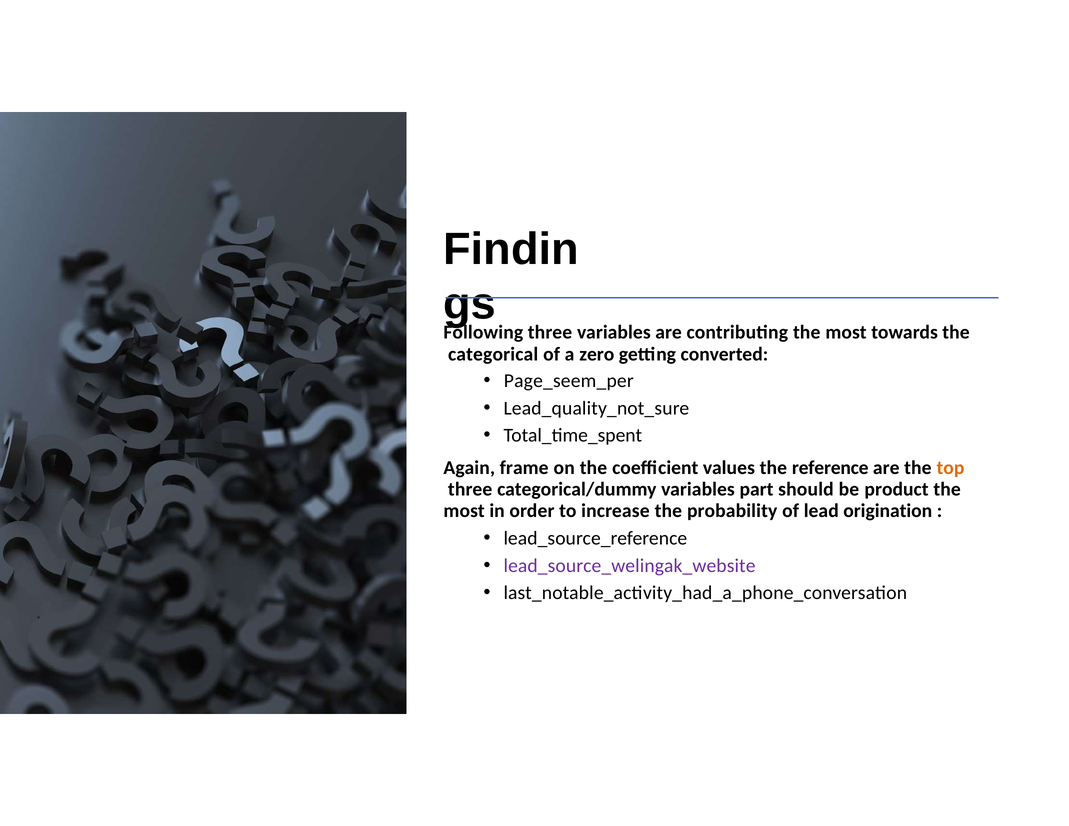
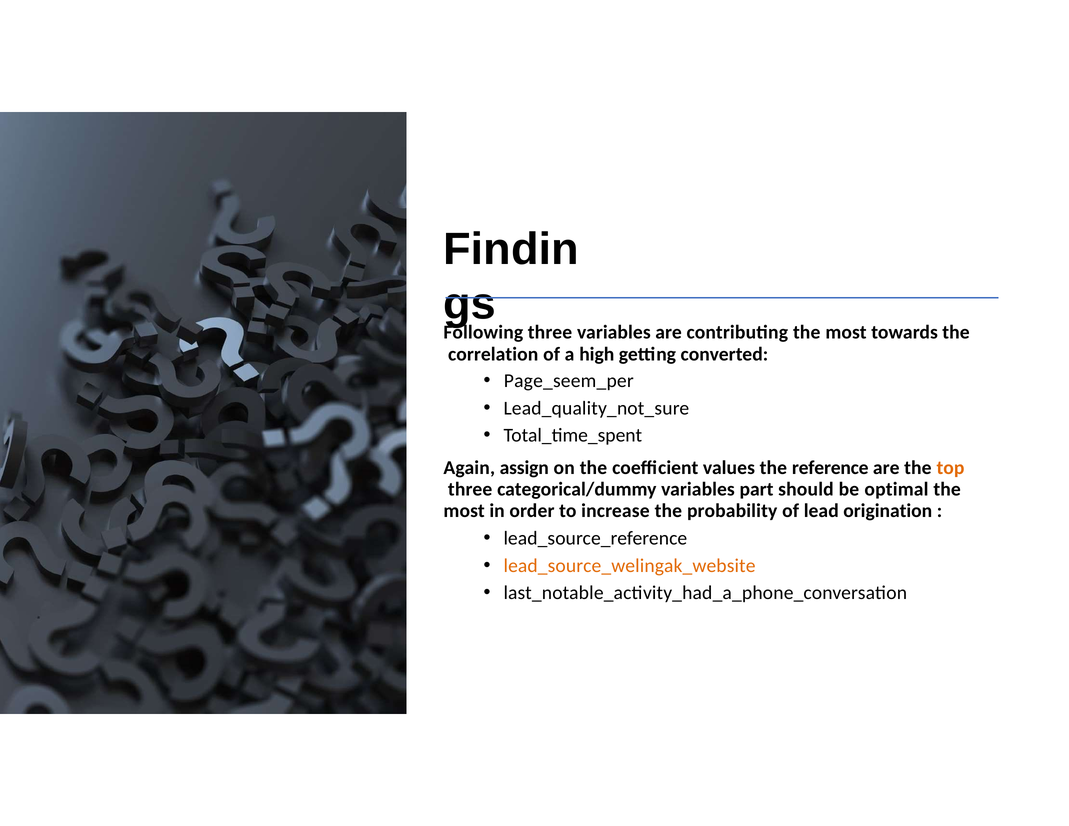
categorical: categorical -> correlation
zero: zero -> high
frame: frame -> assign
product: product -> optimal
lead_source_welingak_website colour: purple -> orange
